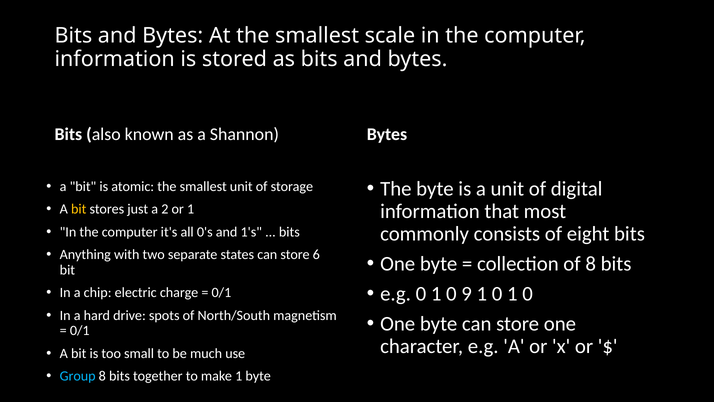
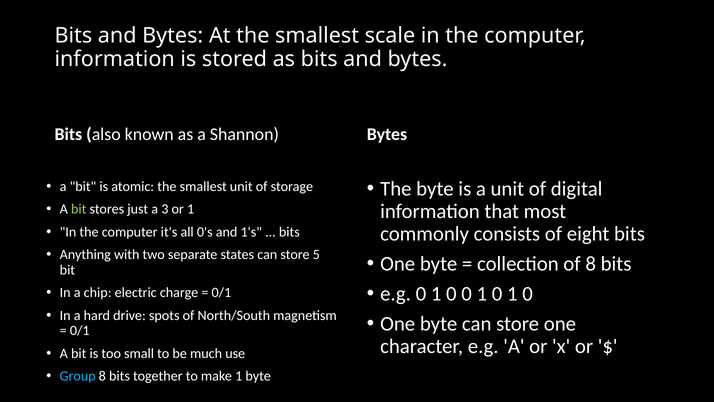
bit at (79, 209) colour: yellow -> light green
2: 2 -> 3
6: 6 -> 5
0 9: 9 -> 0
